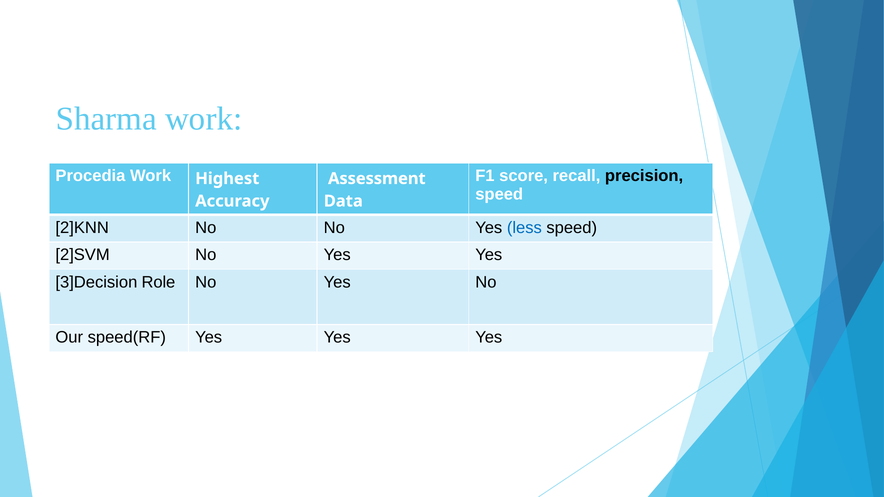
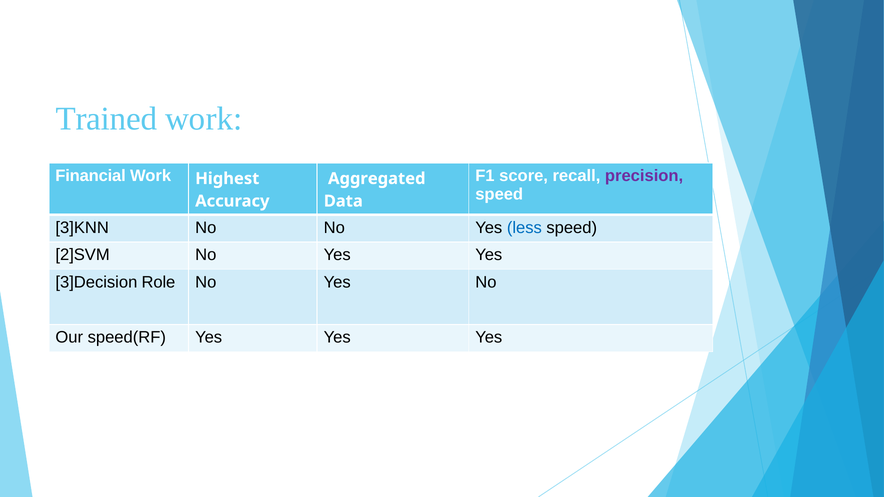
Sharma: Sharma -> Trained
Procedia: Procedia -> Financial
precision colour: black -> purple
Assessment: Assessment -> Aggregated
2]KNN: 2]KNN -> 3]KNN
